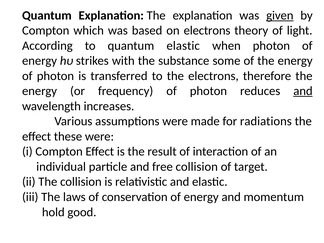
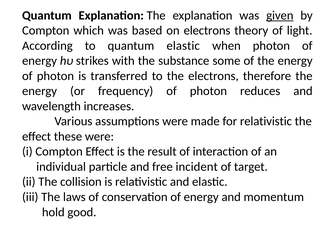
and at (303, 91) underline: present -> none
for radiations: radiations -> relativistic
free collision: collision -> incident
